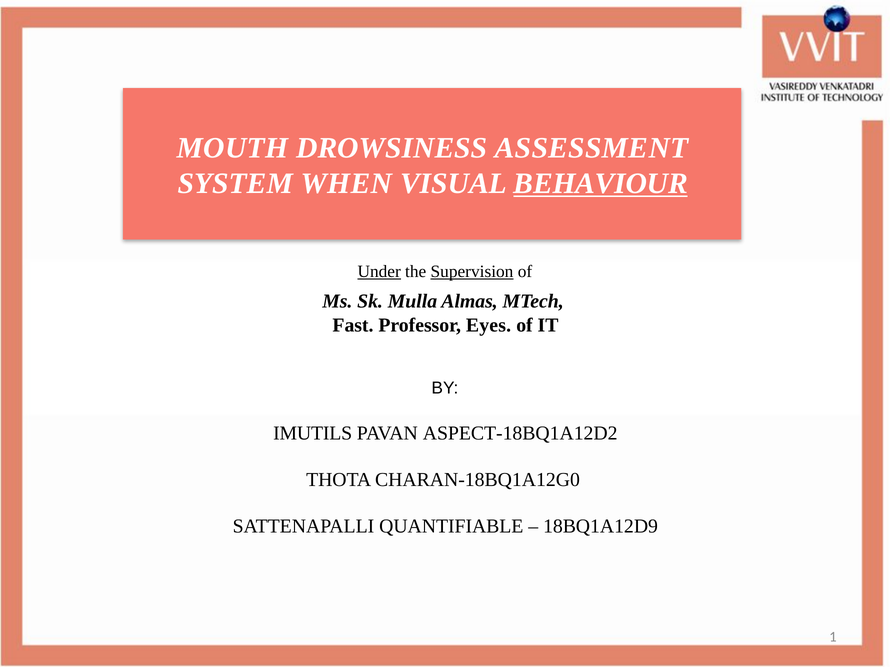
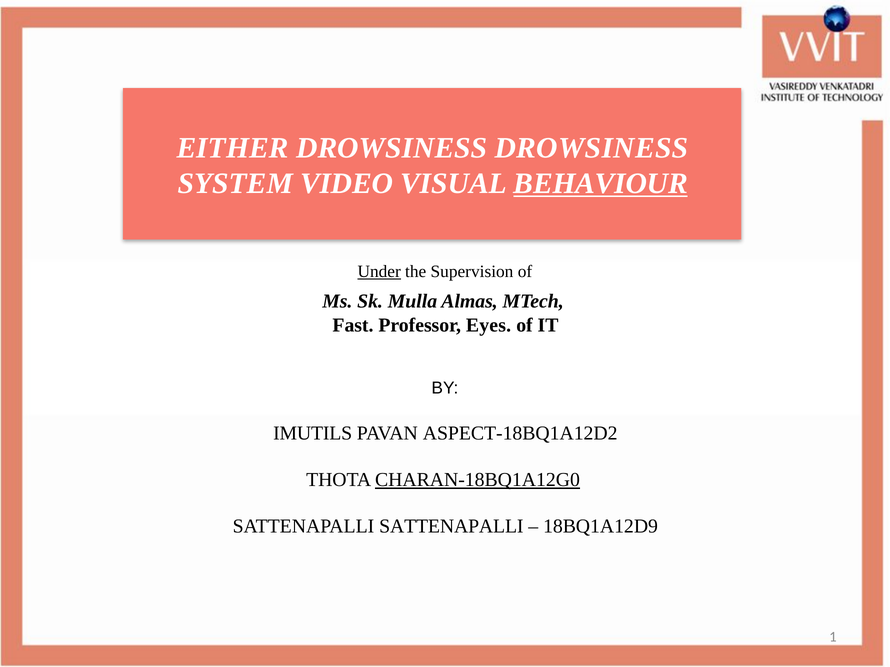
MOUTH: MOUTH -> EITHER
DROWSINESS ASSESSMENT: ASSESSMENT -> DROWSINESS
WHEN: WHEN -> VIDEO
Supervision underline: present -> none
CHARAN-18BQ1A12G0 underline: none -> present
SATTENAPALLI QUANTIFIABLE: QUANTIFIABLE -> SATTENAPALLI
